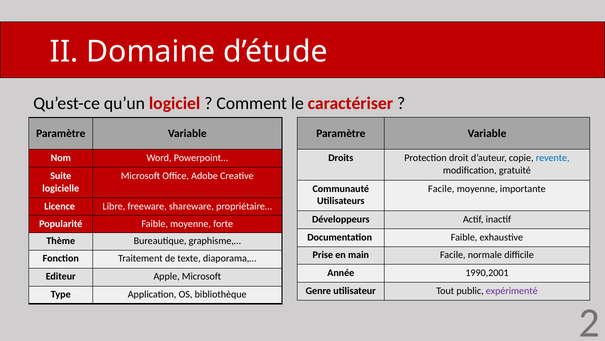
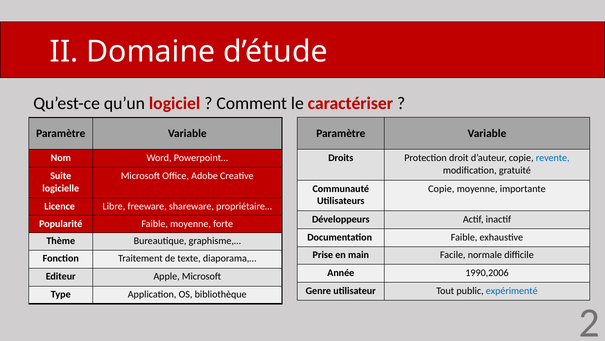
Facile at (441, 188): Facile -> Copie
1990,2001: 1990,2001 -> 1990,2006
expérimenté colour: purple -> blue
